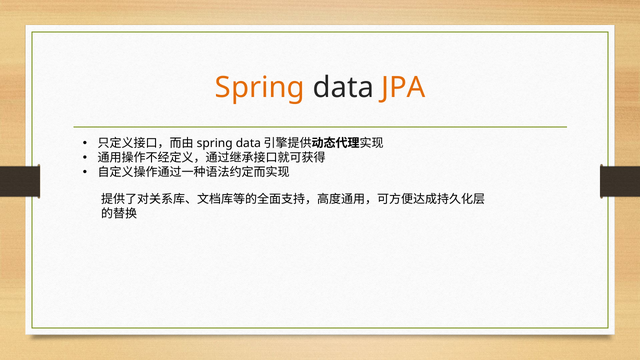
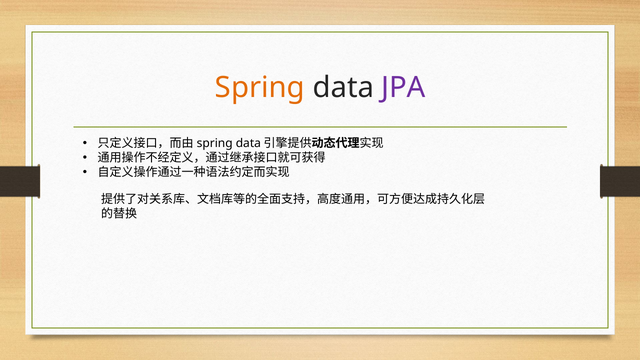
JPA colour: orange -> purple
